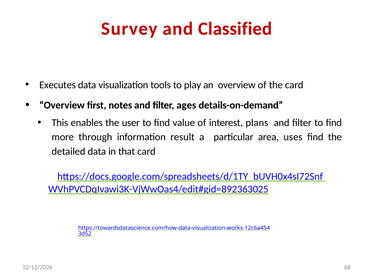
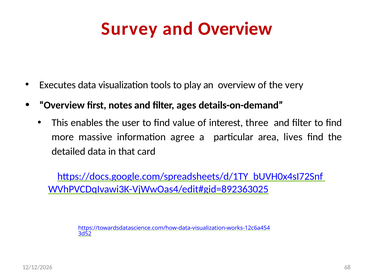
and Classified: Classified -> Overview
the card: card -> very
plans: plans -> three
through: through -> massive
result: result -> agree
uses: uses -> lives
